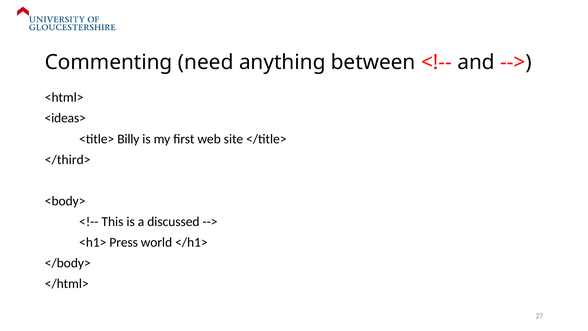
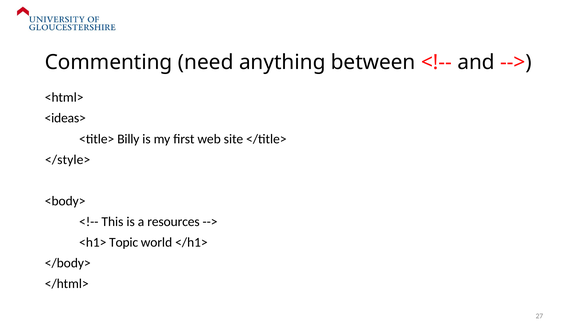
</third>: </third> -> </style>
discussed: discussed -> resources
Press: Press -> Topic
